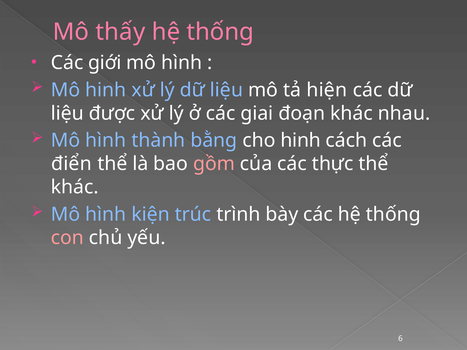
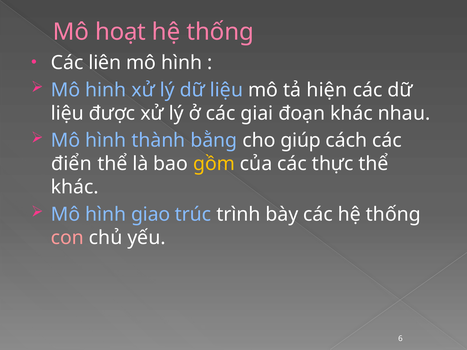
thấy: thấy -> hoạt
giới: giới -> liên
cho hinh: hinh -> giúp
gồm colour: pink -> yellow
kiện: kiện -> giao
